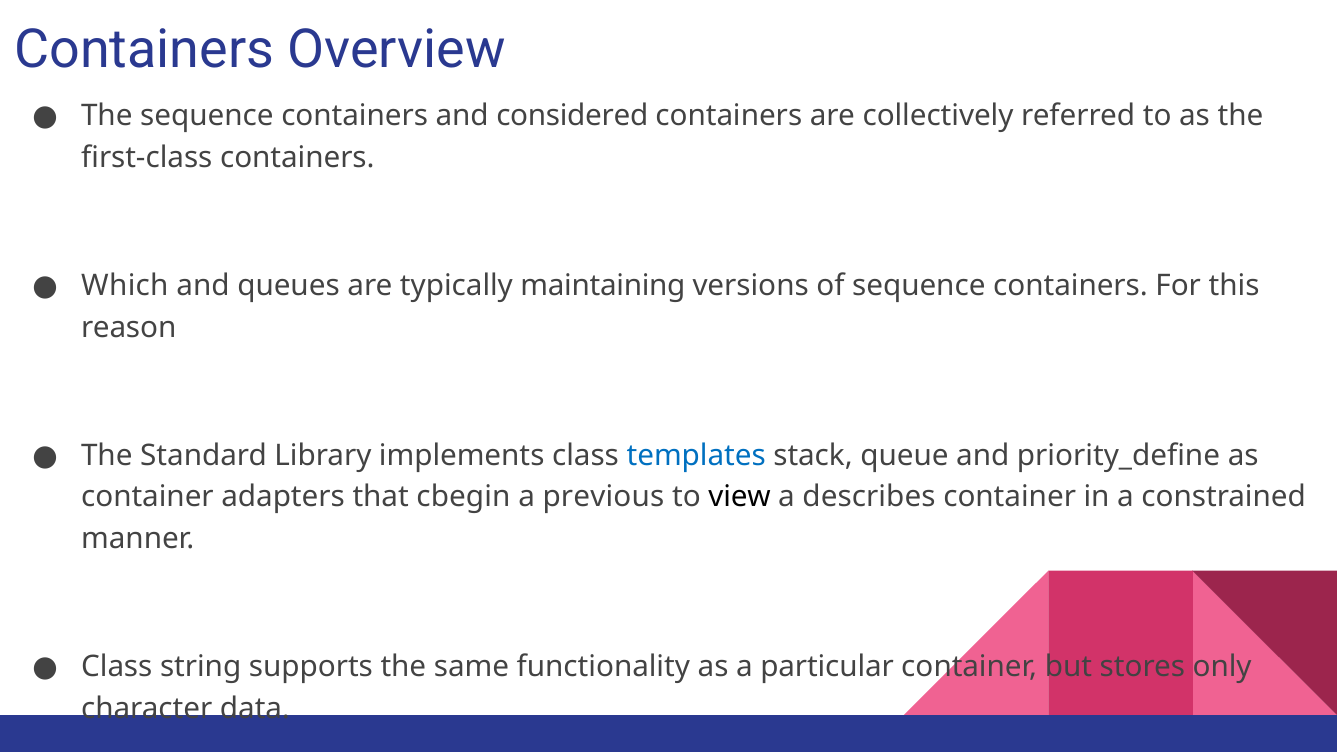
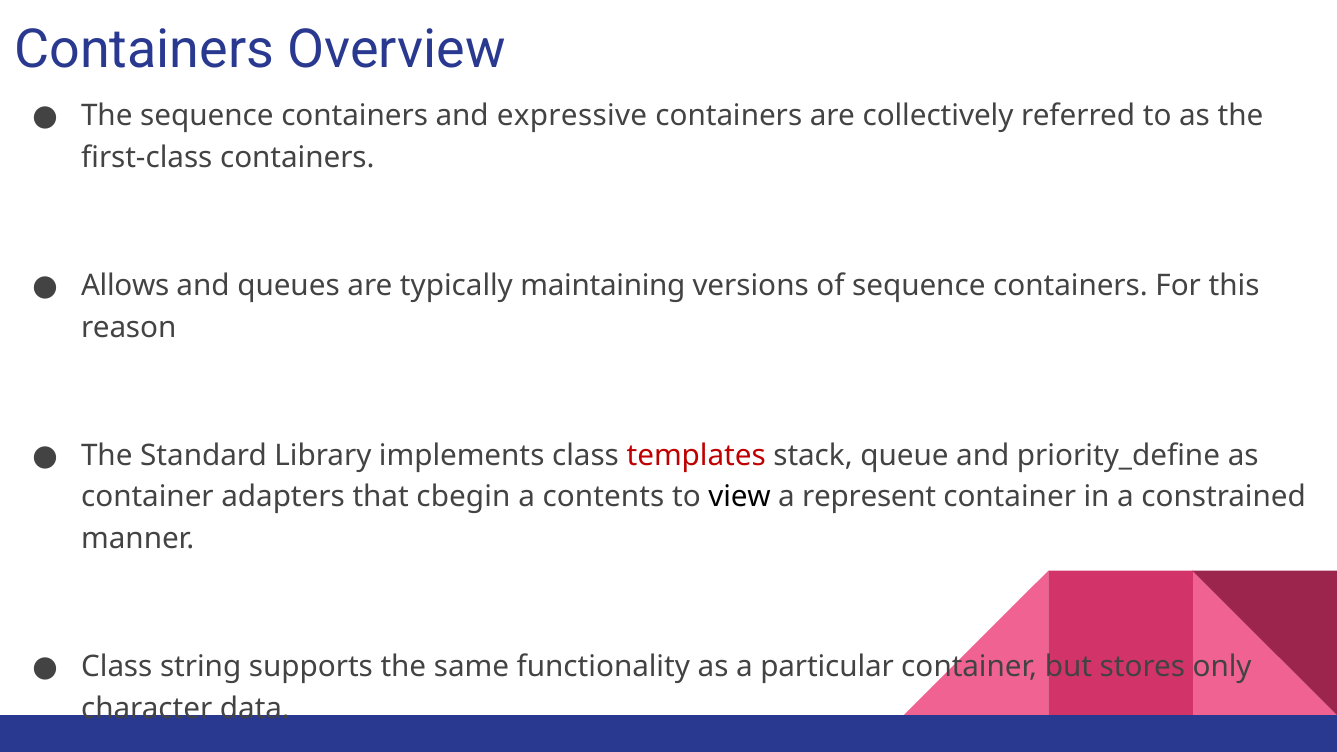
considered: considered -> expressive
Which: Which -> Allows
templates colour: blue -> red
previous: previous -> contents
describes: describes -> represent
